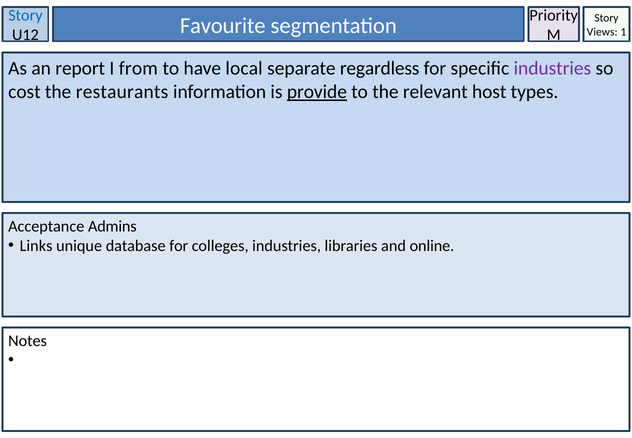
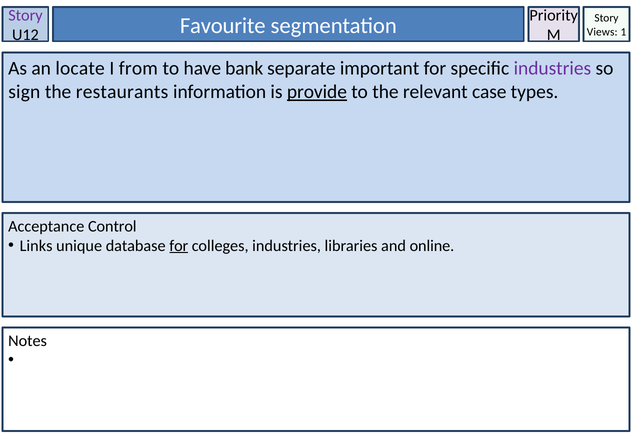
Story at (25, 16) colour: blue -> purple
report: report -> locate
local: local -> bank
regardless: regardless -> important
cost: cost -> sign
host: host -> case
Admins: Admins -> Control
for at (179, 245) underline: none -> present
